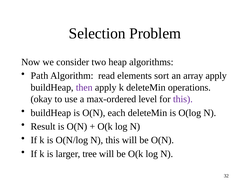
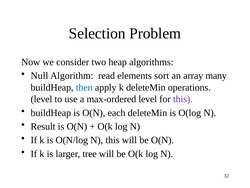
Path: Path -> Null
array apply: apply -> many
then colour: purple -> blue
okay at (41, 99): okay -> level
